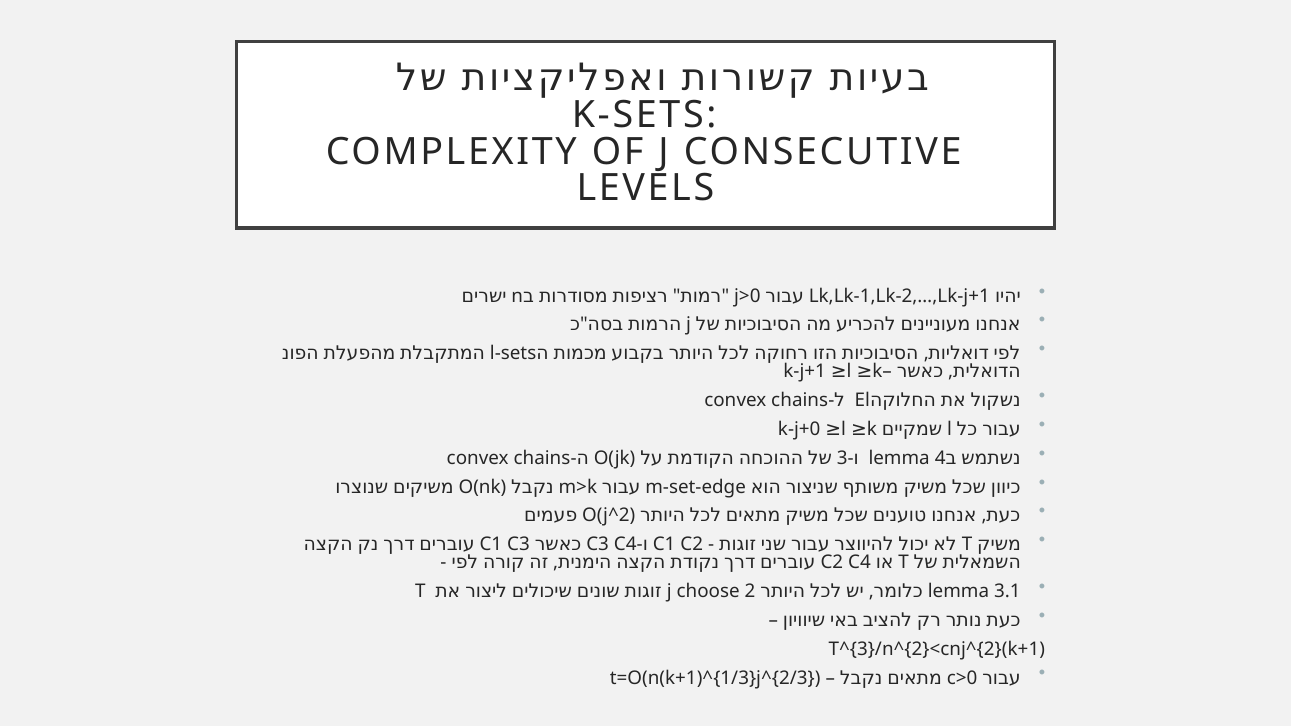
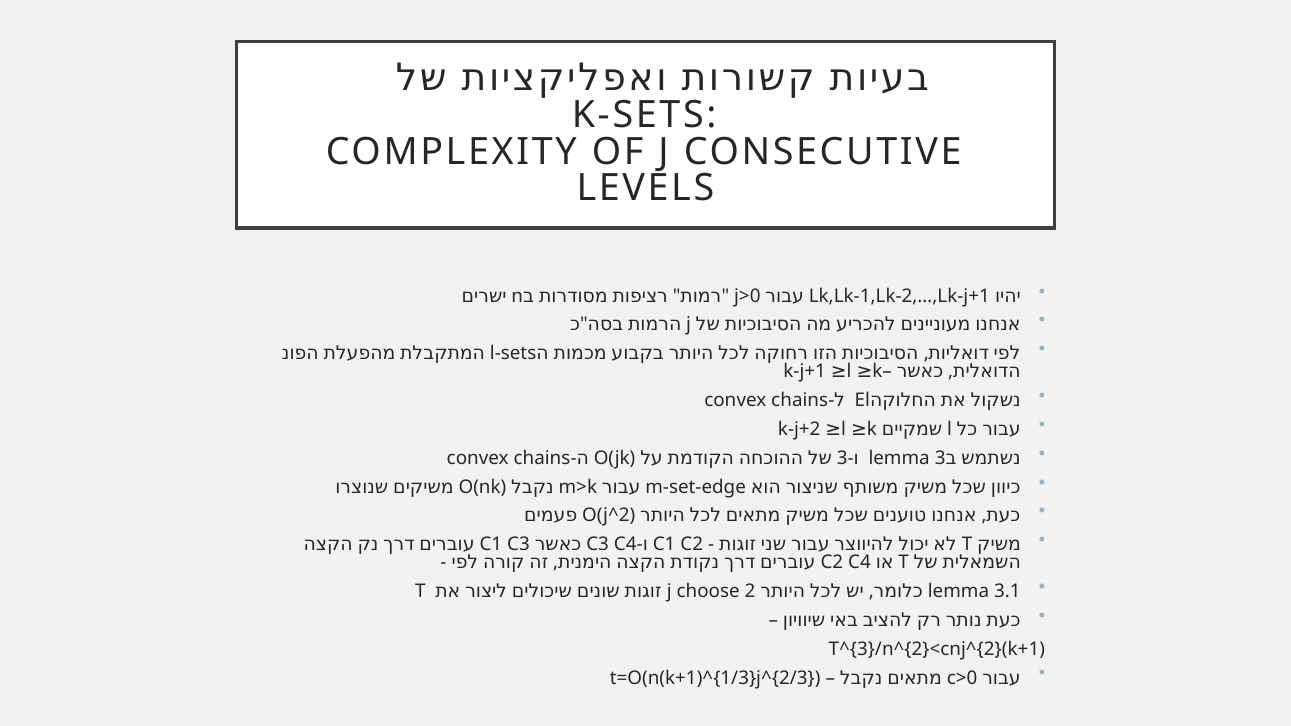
k-j+0: k-j+0 -> k-j+2
lemma 4: 4 -> 3
